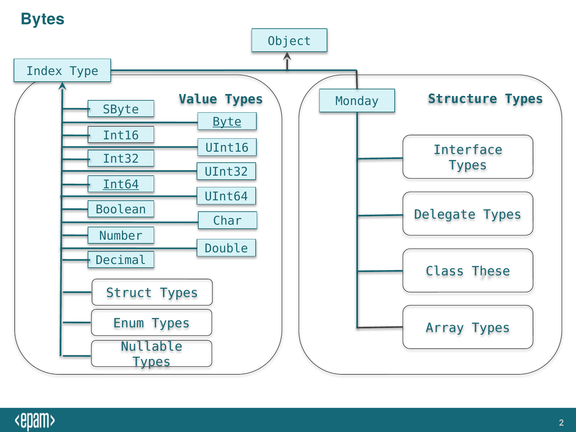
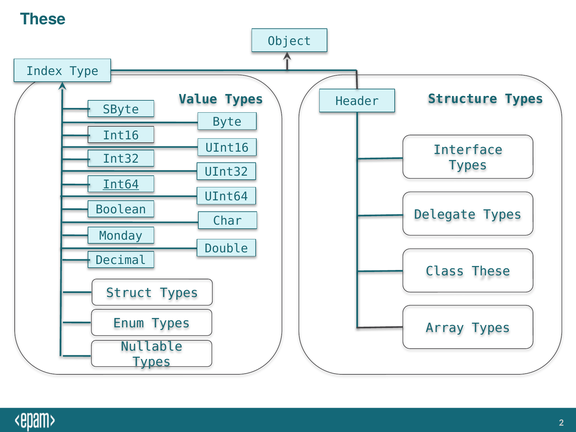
Bytes at (43, 19): Bytes -> These
Monday: Monday -> Header
Byte underline: present -> none
Number: Number -> Monday
